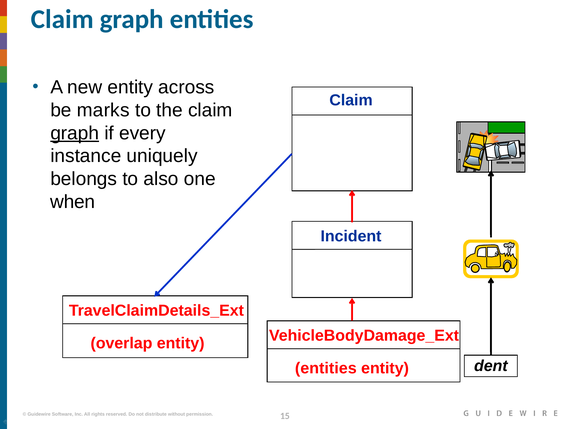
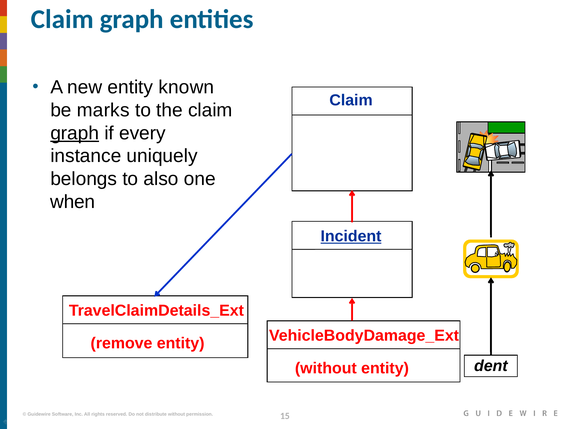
across: across -> known
Incident underline: none -> present
overlap: overlap -> remove
entities at (326, 368): entities -> without
